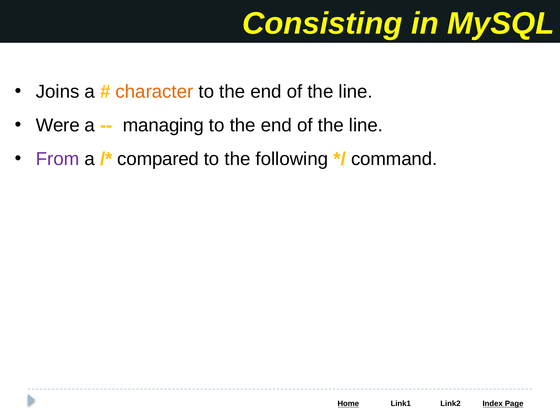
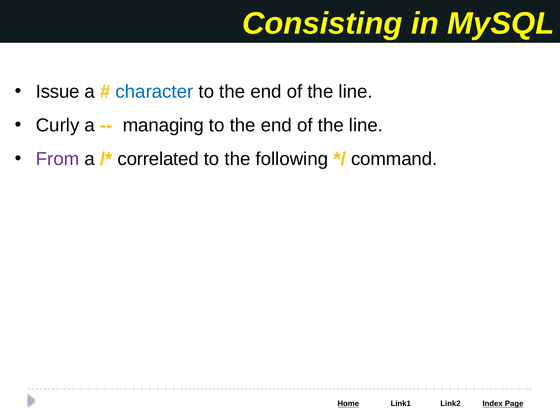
Joins: Joins -> Issue
character colour: orange -> blue
Were: Were -> Curly
compared: compared -> correlated
